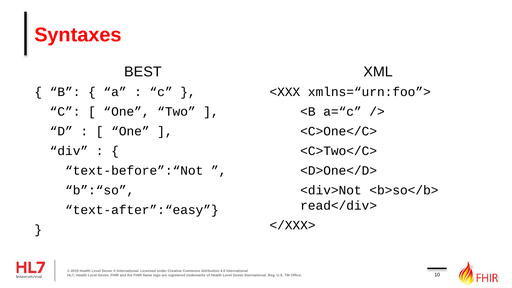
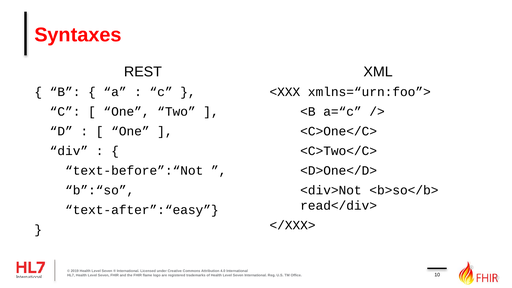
BEST: BEST -> REST
